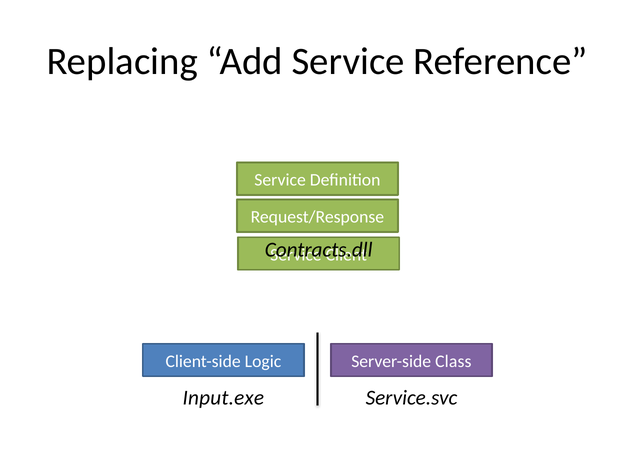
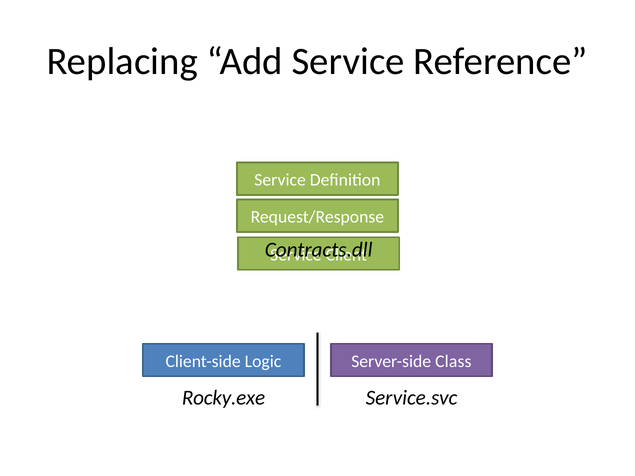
Input.exe: Input.exe -> Rocky.exe
